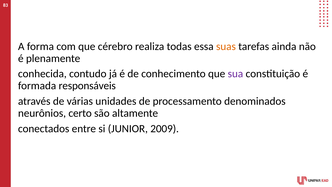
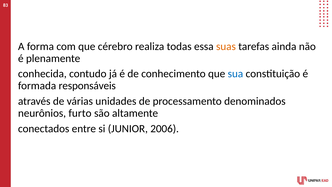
sua colour: purple -> blue
certo: certo -> furto
2009: 2009 -> 2006
